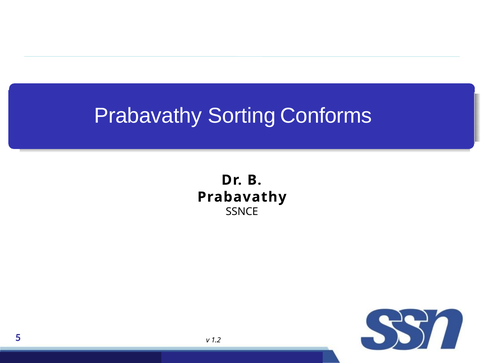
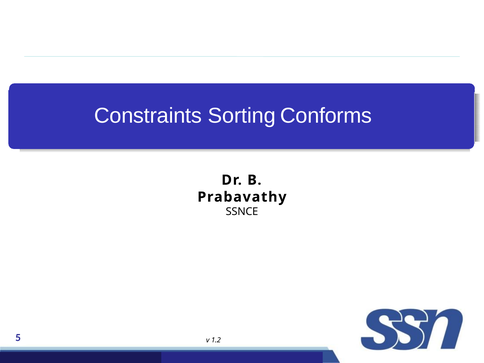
Prabavathy at (148, 116): Prabavathy -> Constraints
